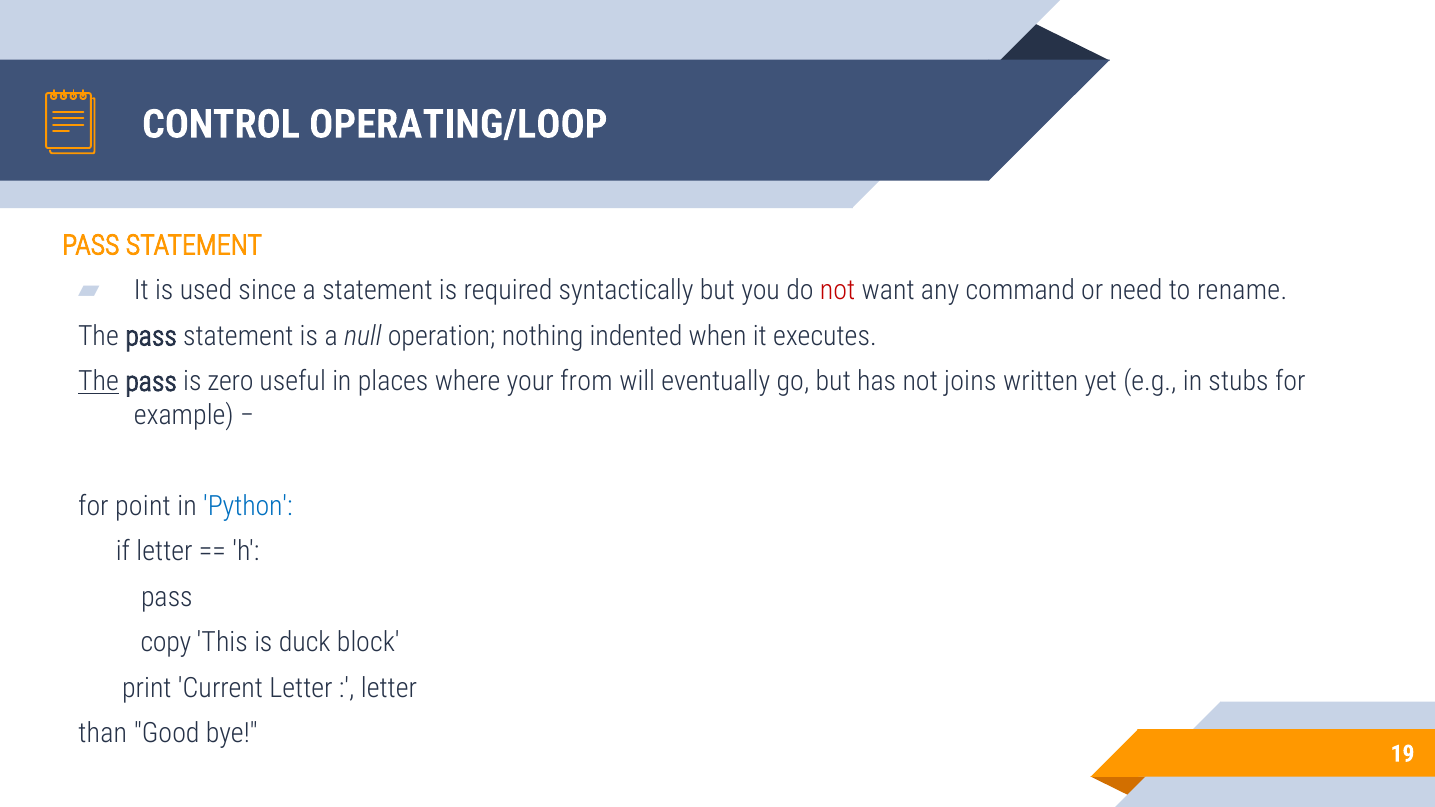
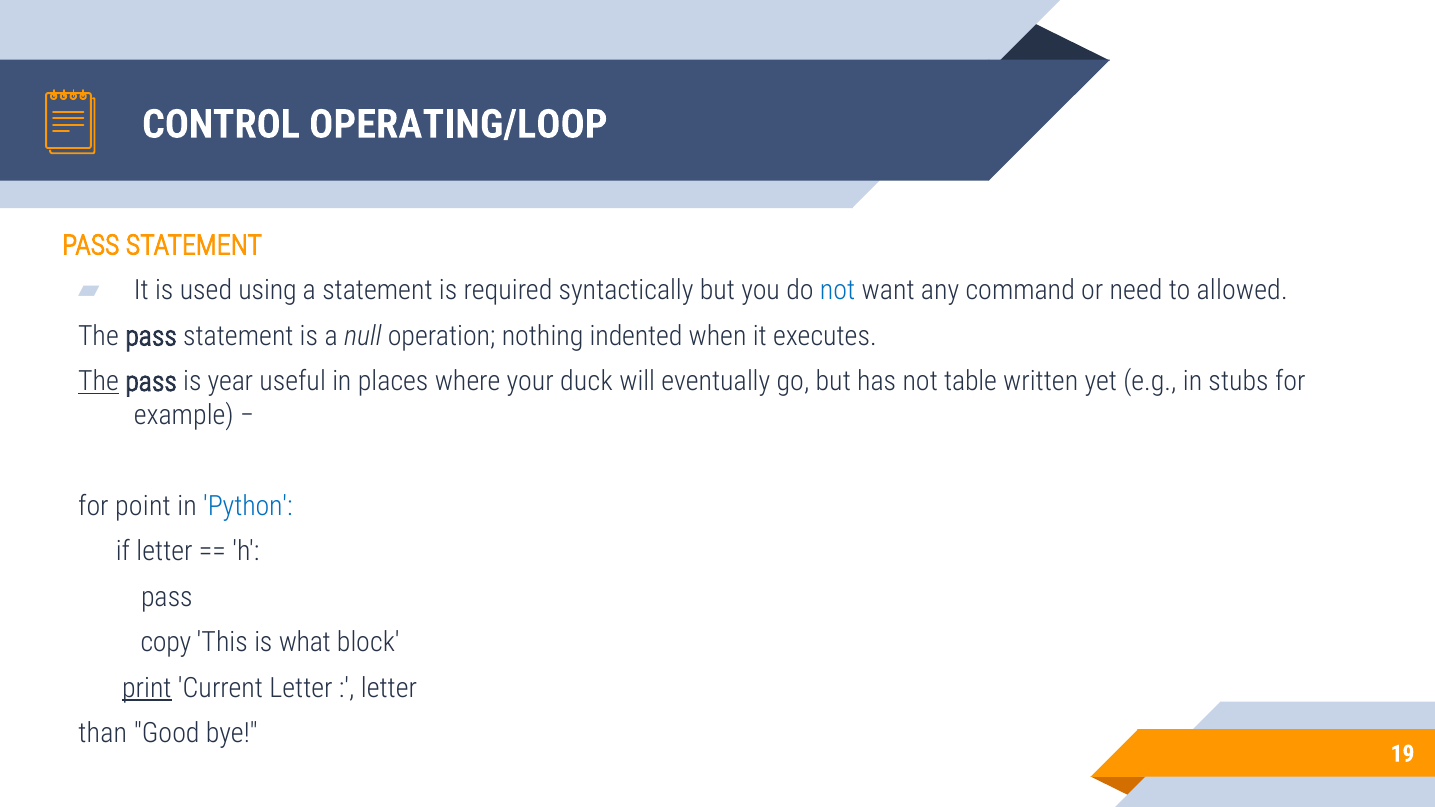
since: since -> using
not at (838, 291) colour: red -> blue
rename: rename -> allowed
zero: zero -> year
from: from -> duck
joins: joins -> table
duck: duck -> what
print underline: none -> present
